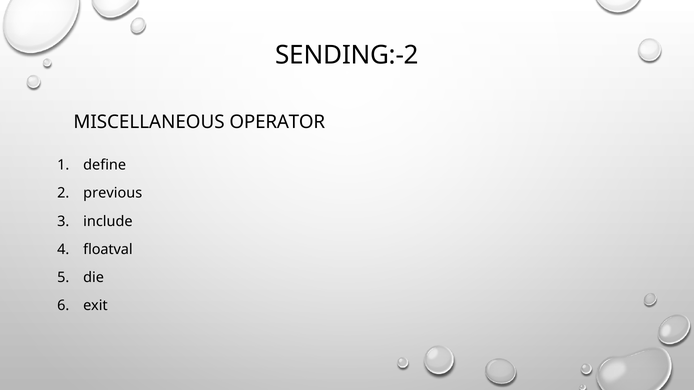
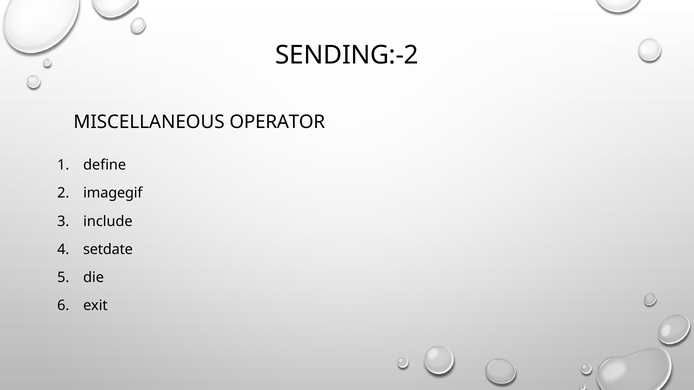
previous: previous -> imagegif
floatval: floatval -> setdate
